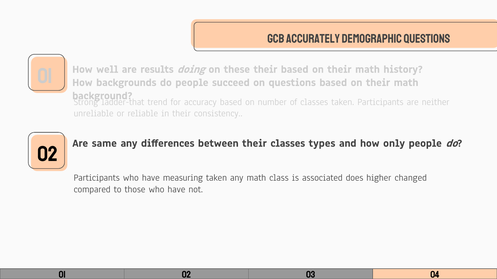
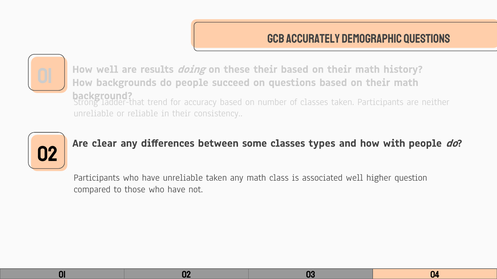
same: same -> clear
between their: their -> some
only: only -> with
have measuring: measuring -> unreliable
associated does: does -> well
changed: changed -> question
